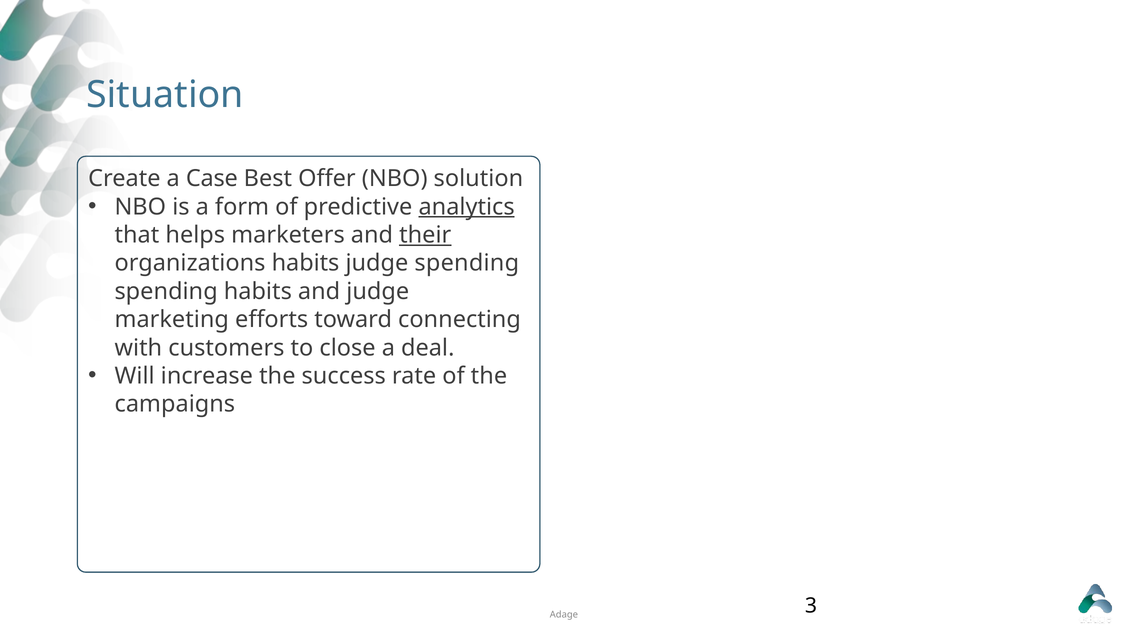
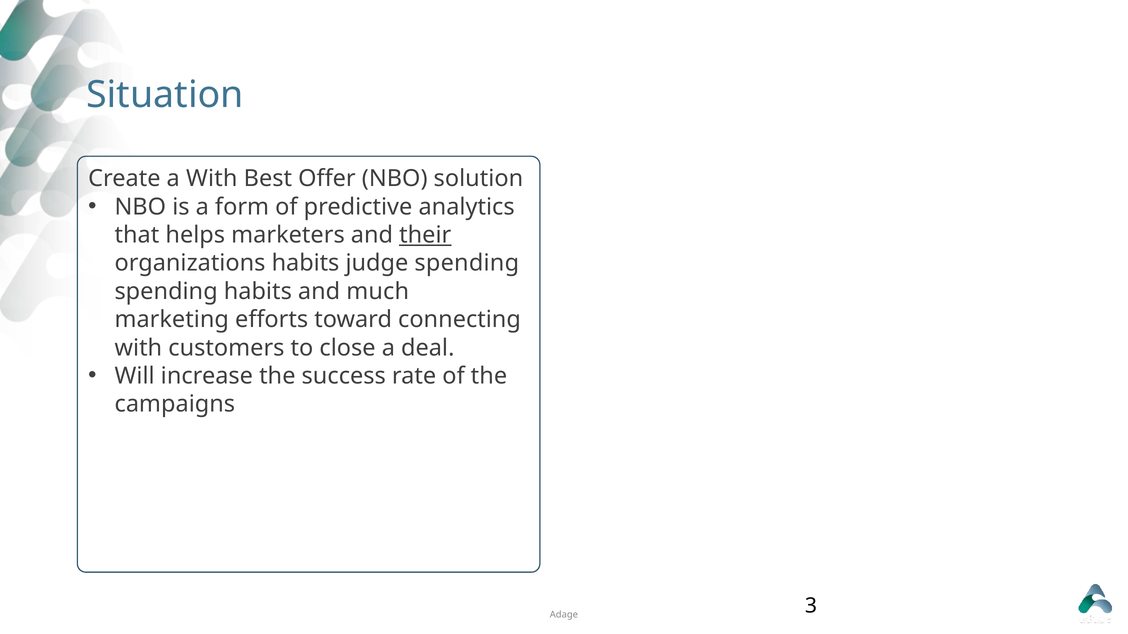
a Case: Case -> With
analytics underline: present -> none
and judge: judge -> much
